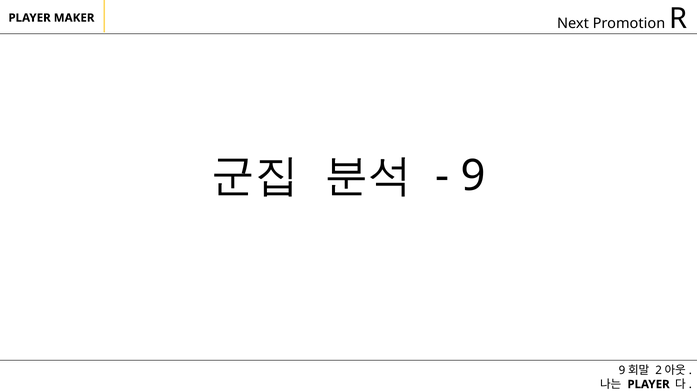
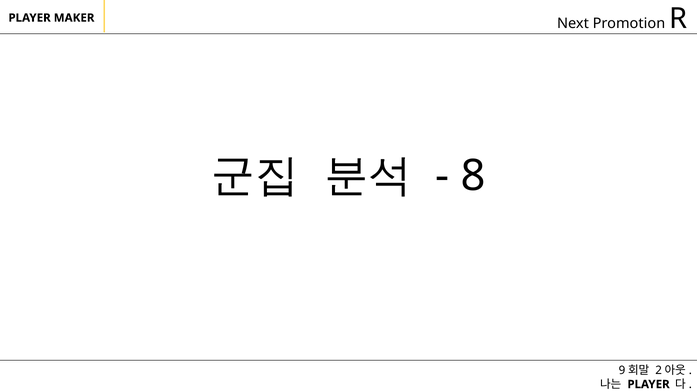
9: 9 -> 8
